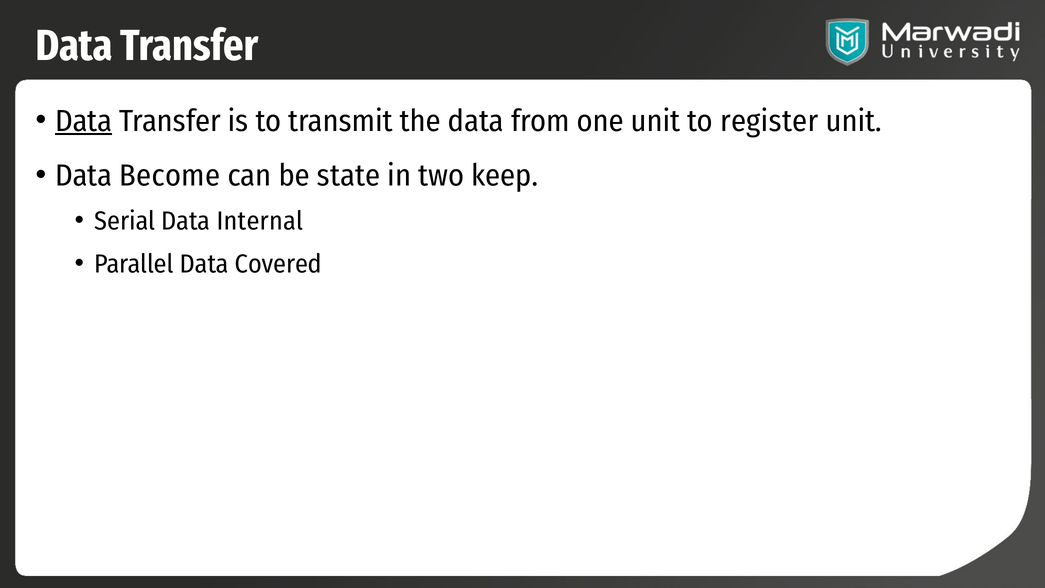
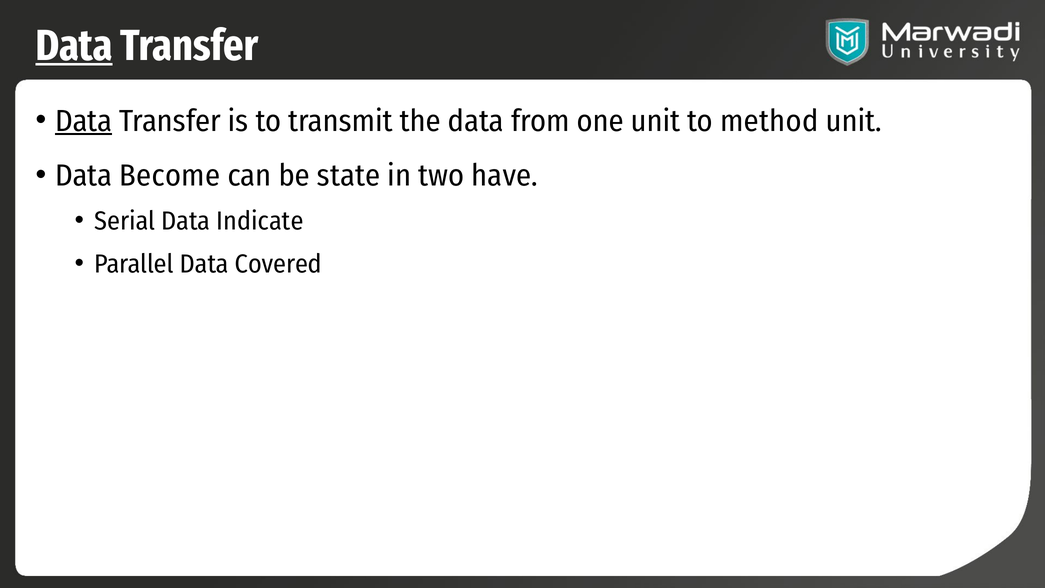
Data at (74, 46) underline: none -> present
register: register -> method
keep: keep -> have
Internal: Internal -> Indicate
